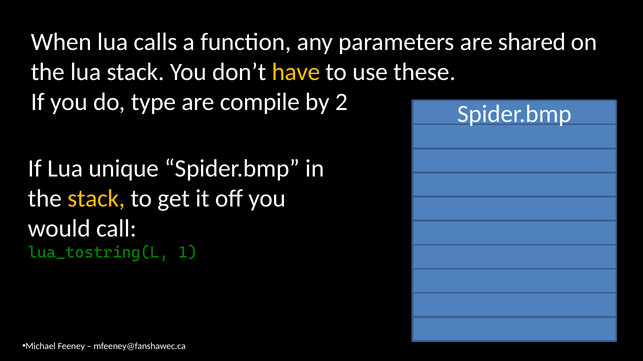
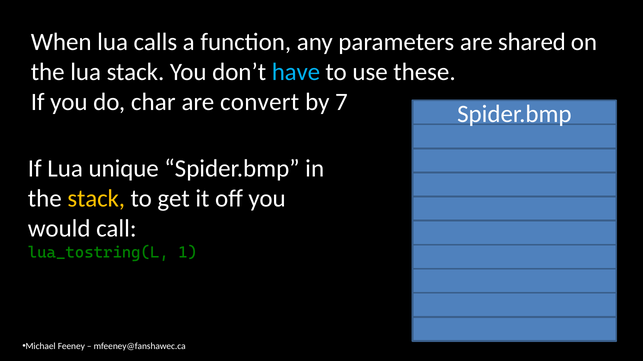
have colour: yellow -> light blue
type: type -> char
compile: compile -> convert
2: 2 -> 7
